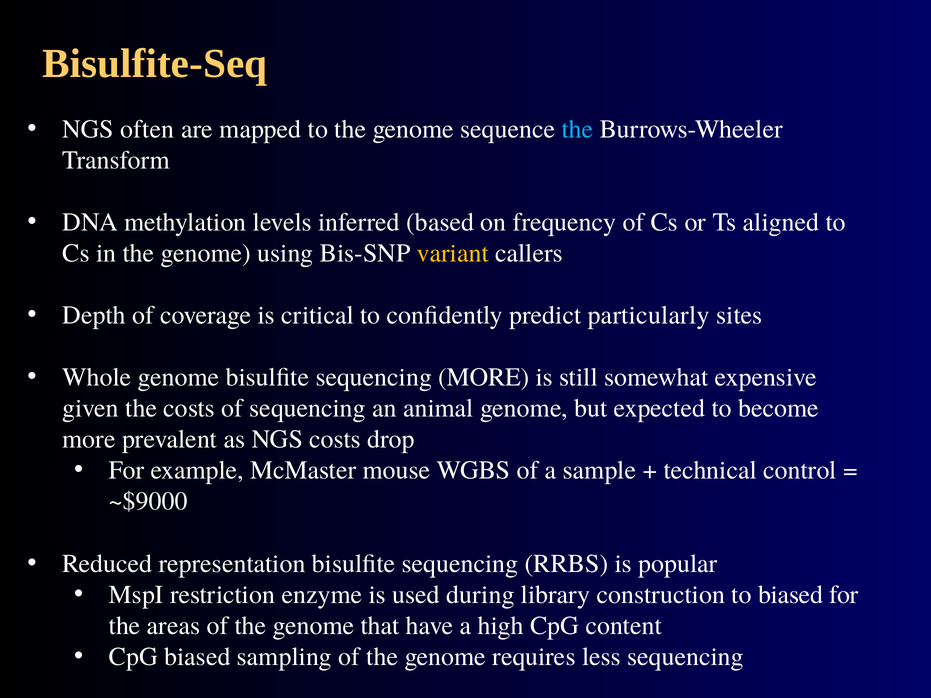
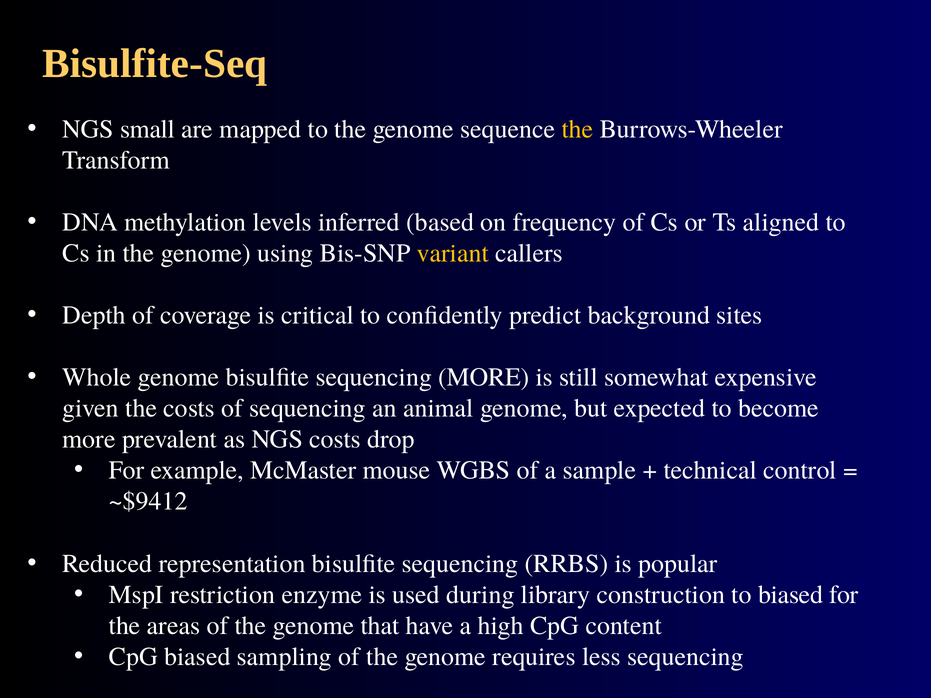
often: often -> small
the at (577, 129) colour: light blue -> yellow
particularly: particularly -> background
~$9000: ~$9000 -> ~$9412
